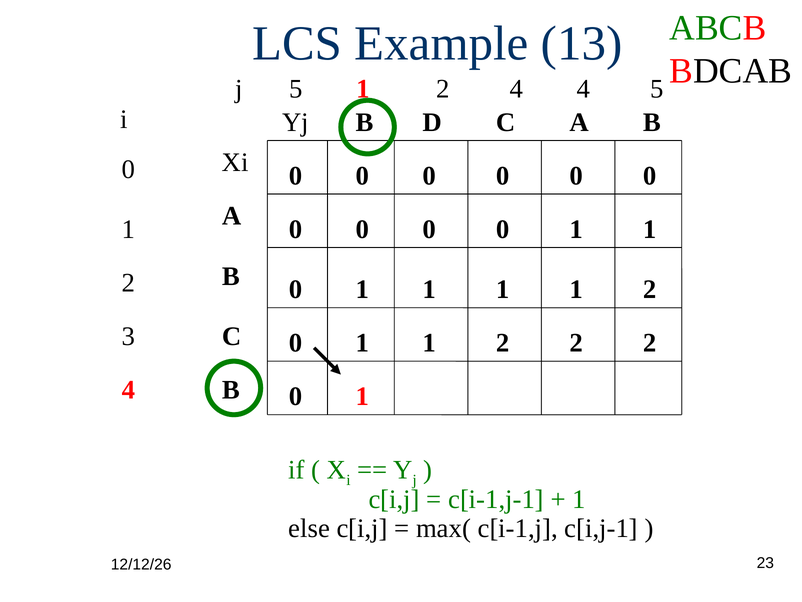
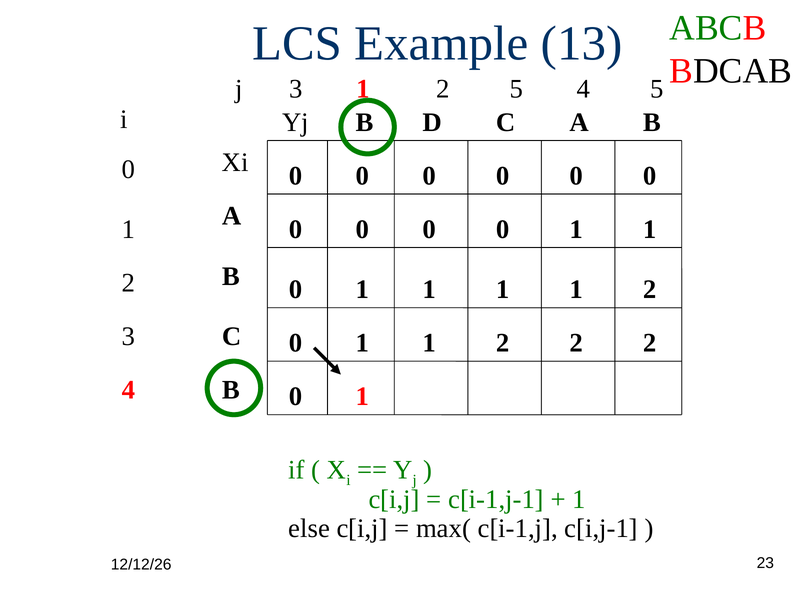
j 5: 5 -> 3
2 4: 4 -> 5
